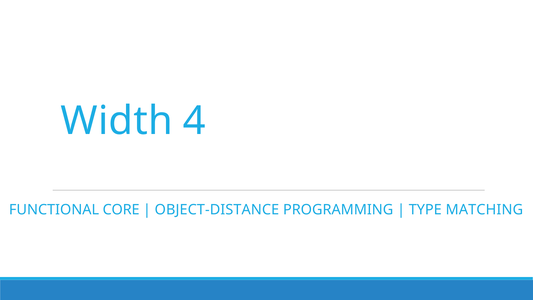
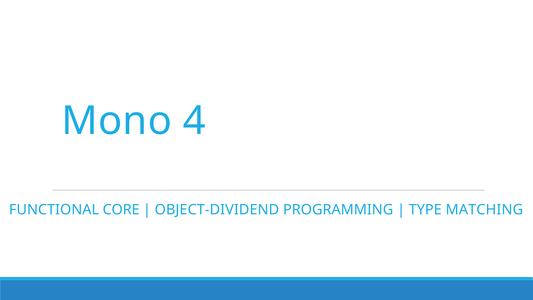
Width: Width -> Mono
OBJECT-DISTANCE: OBJECT-DISTANCE -> OBJECT-DIVIDEND
